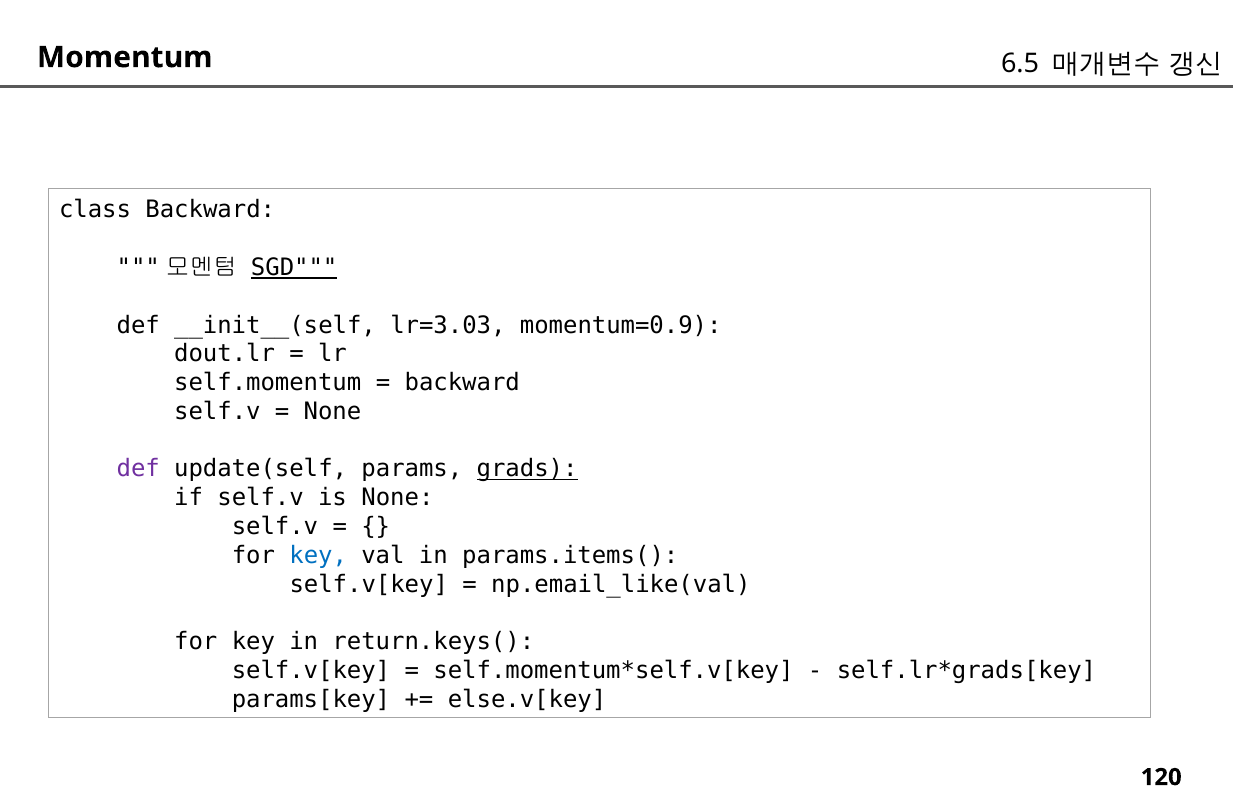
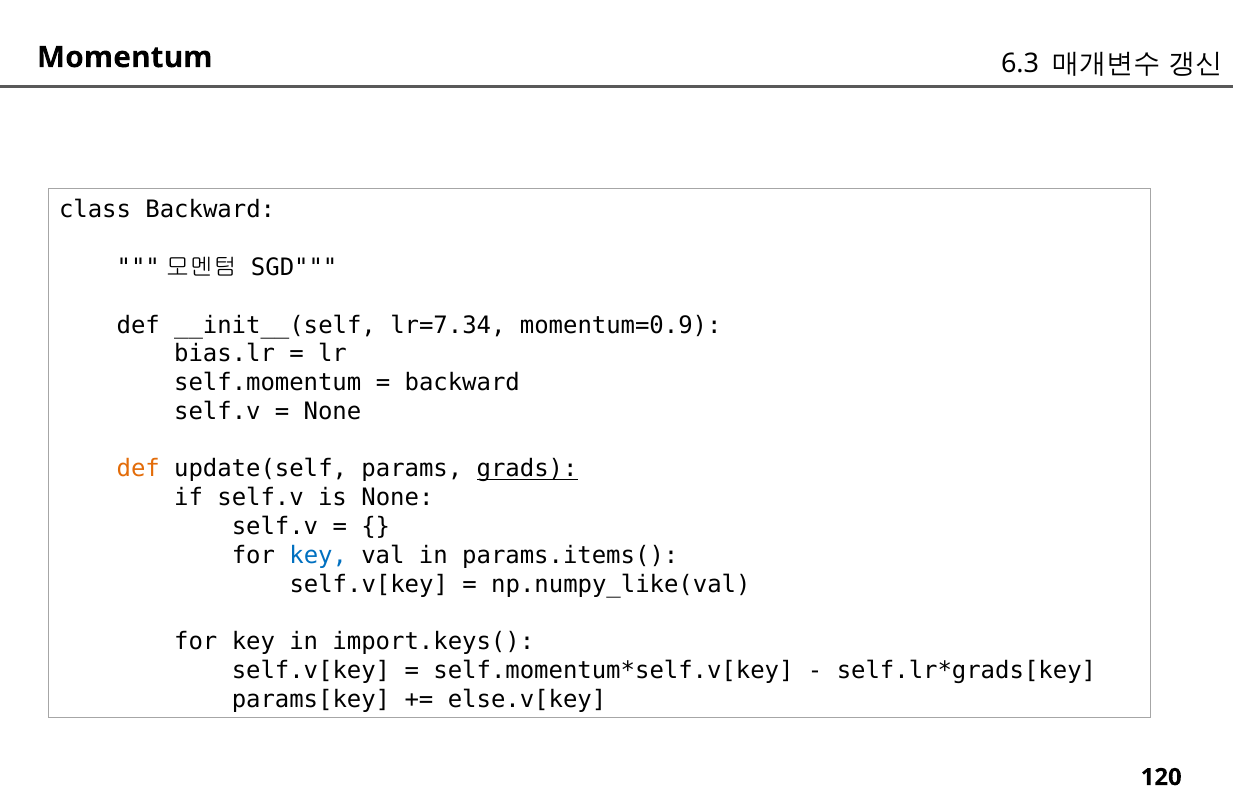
6.5: 6.5 -> 6.3
SGD underline: present -> none
lr=3.03: lr=3.03 -> lr=7.34
dout.lr: dout.lr -> bias.lr
def at (138, 469) colour: purple -> orange
np.email_like(val: np.email_like(val -> np.numpy_like(val
return.keys(: return.keys( -> import.keys(
